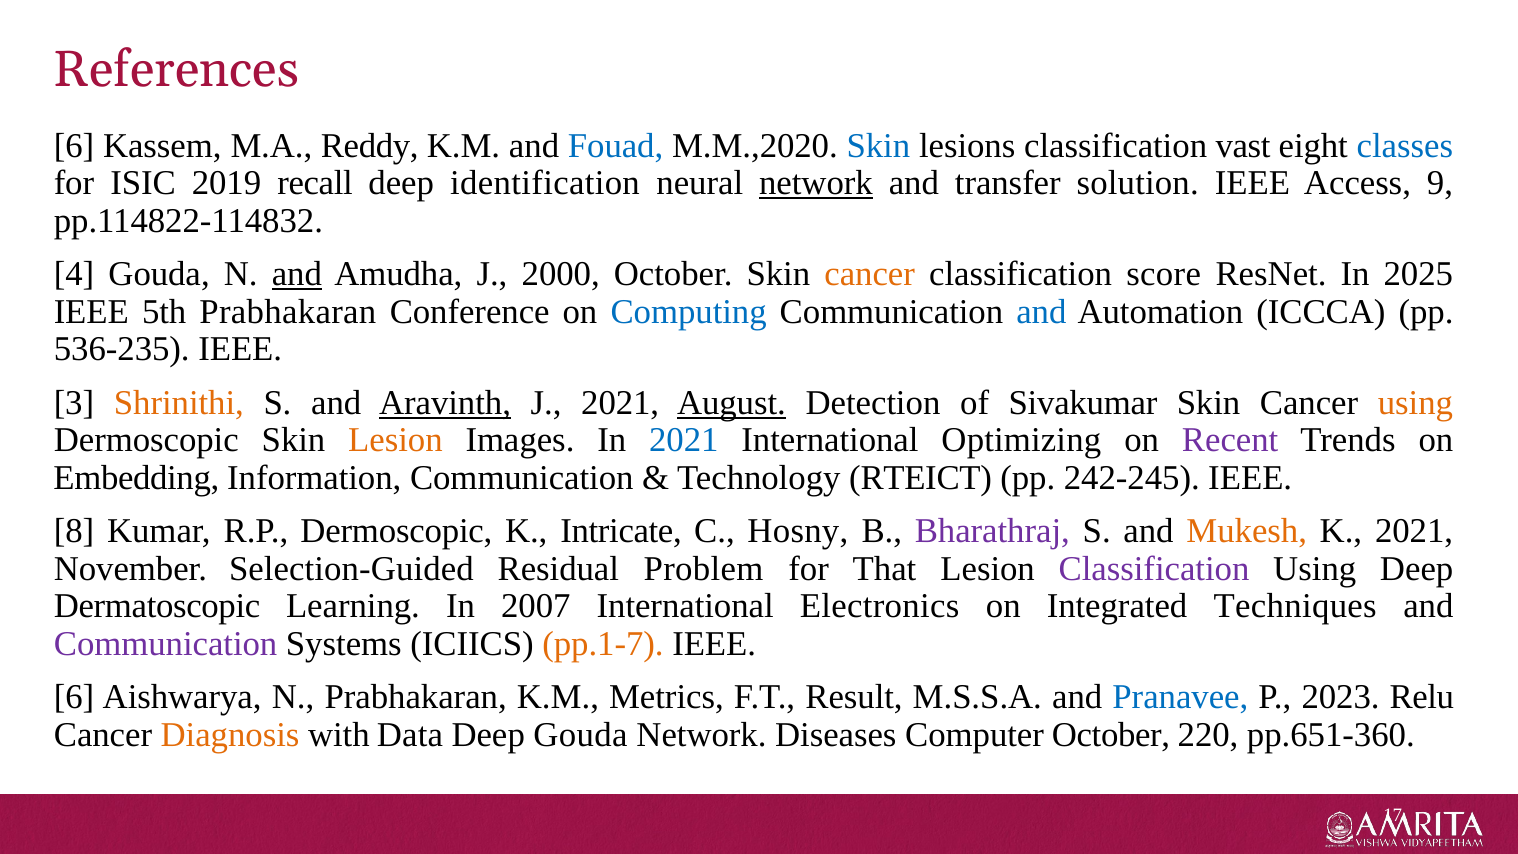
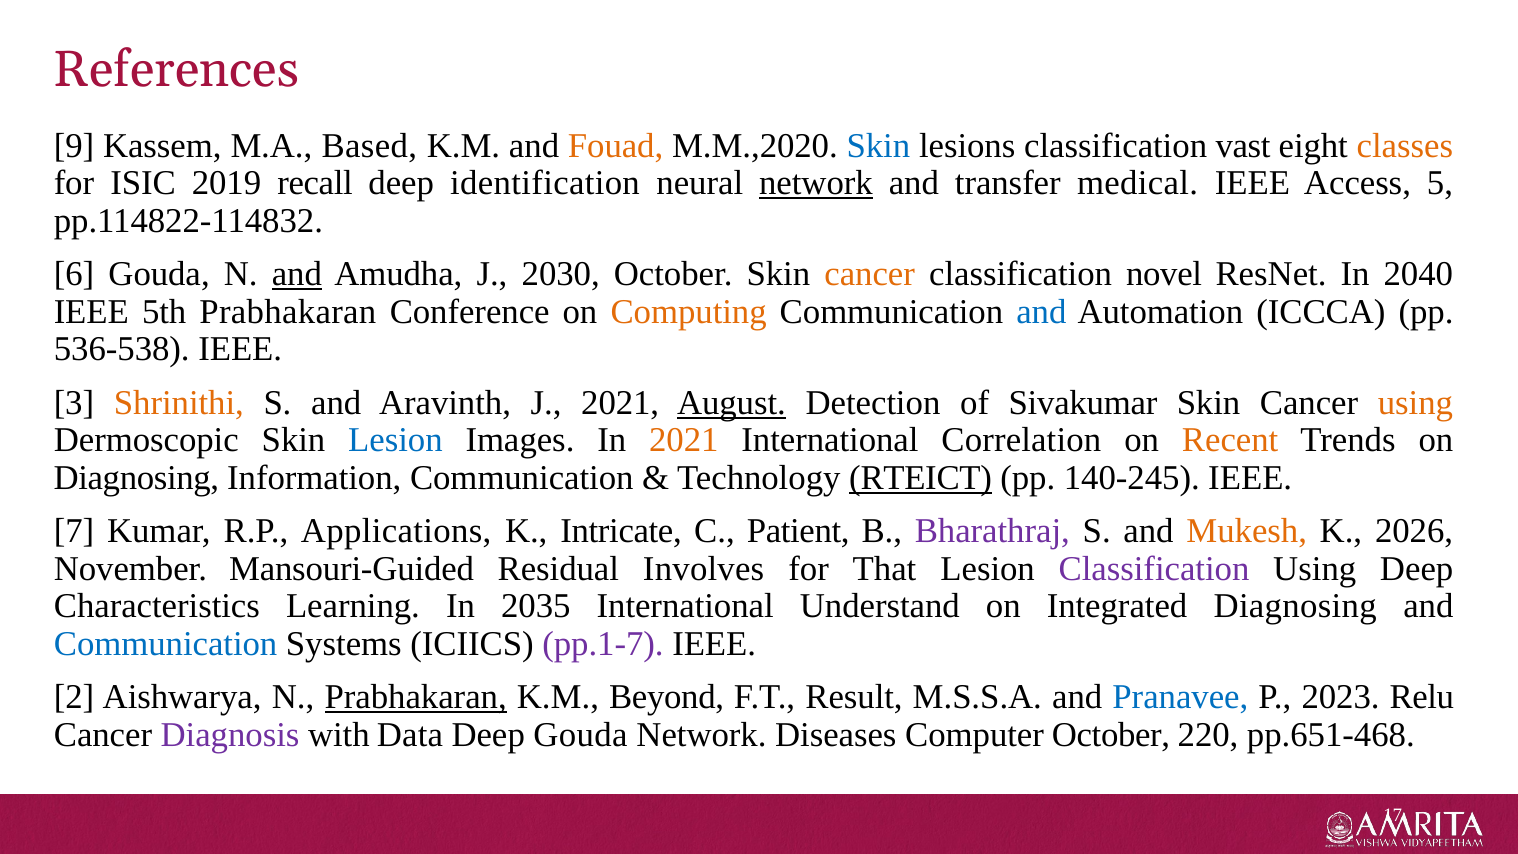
6 at (74, 146): 6 -> 9
Reddy: Reddy -> Based
Fouad colour: blue -> orange
classes colour: blue -> orange
solution: solution -> medical
9: 9 -> 5
4: 4 -> 6
2000: 2000 -> 2030
score: score -> novel
2025: 2025 -> 2040
Computing colour: blue -> orange
536-235: 536-235 -> 536-538
Aravinth underline: present -> none
Lesion at (395, 440) colour: orange -> blue
2021 at (684, 440) colour: blue -> orange
Optimizing: Optimizing -> Correlation
Recent colour: purple -> orange
Embedding at (136, 478): Embedding -> Diagnosing
RTEICT underline: none -> present
242-245: 242-245 -> 140-245
8: 8 -> 7
R.P Dermoscopic: Dermoscopic -> Applications
Hosny: Hosny -> Patient
K 2021: 2021 -> 2026
Selection-Guided: Selection-Guided -> Mansouri-Guided
Problem: Problem -> Involves
Dermatoscopic: Dermatoscopic -> Characteristics
2007: 2007 -> 2035
Electronics: Electronics -> Understand
Integrated Techniques: Techniques -> Diagnosing
Communication at (166, 644) colour: purple -> blue
pp.1-7 colour: orange -> purple
6 at (74, 697): 6 -> 2
Prabhakaran at (416, 697) underline: none -> present
Metrics: Metrics -> Beyond
Diagnosis colour: orange -> purple
pp.651-360: pp.651-360 -> pp.651-468
